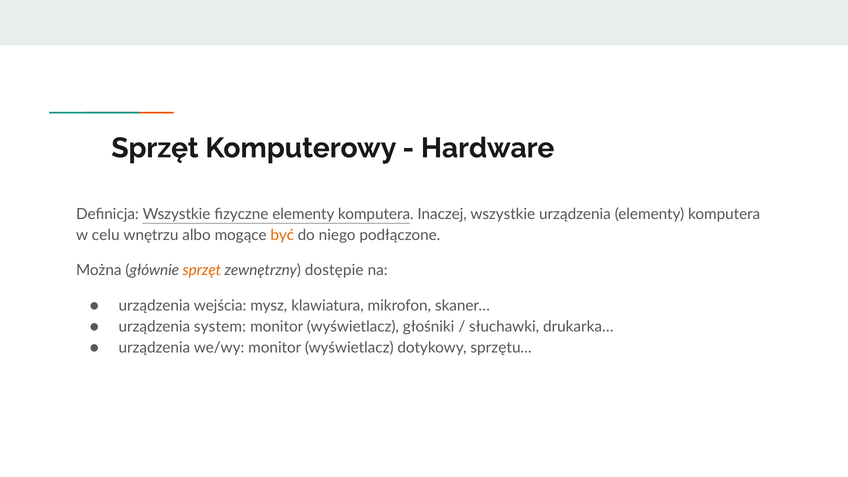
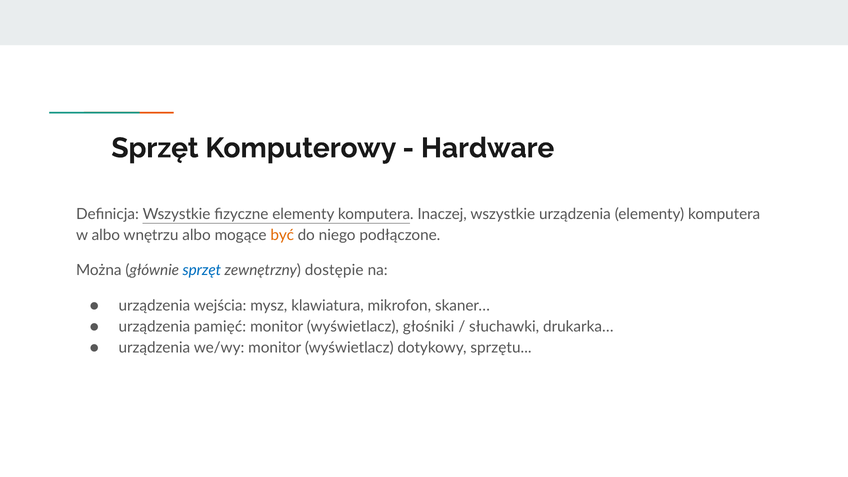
w celu: celu -> albo
sprzęt colour: orange -> blue
system: system -> pamięć
